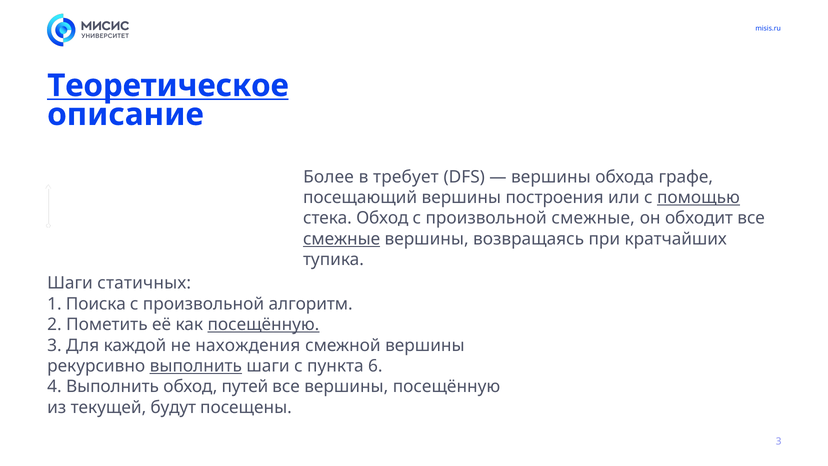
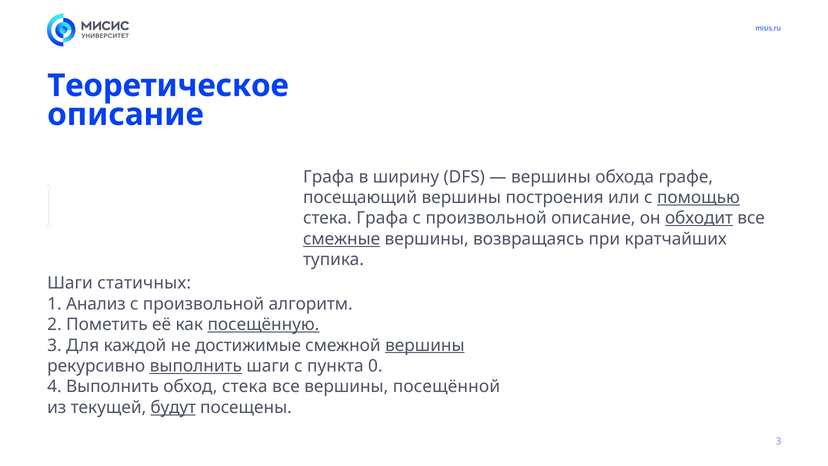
Теоретическое underline: present -> none
Более at (329, 177): Более -> Графа
требует: требует -> ширину
стека Обход: Обход -> Графа
произвольной смежные: смежные -> описание
обходит underline: none -> present
Поиска: Поиска -> Анализ
нахождения: нахождения -> достижимые
вершины at (425, 345) underline: none -> present
6: 6 -> 0
обход путей: путей -> стека
вершины посещённую: посещённую -> посещённой
будут underline: none -> present
